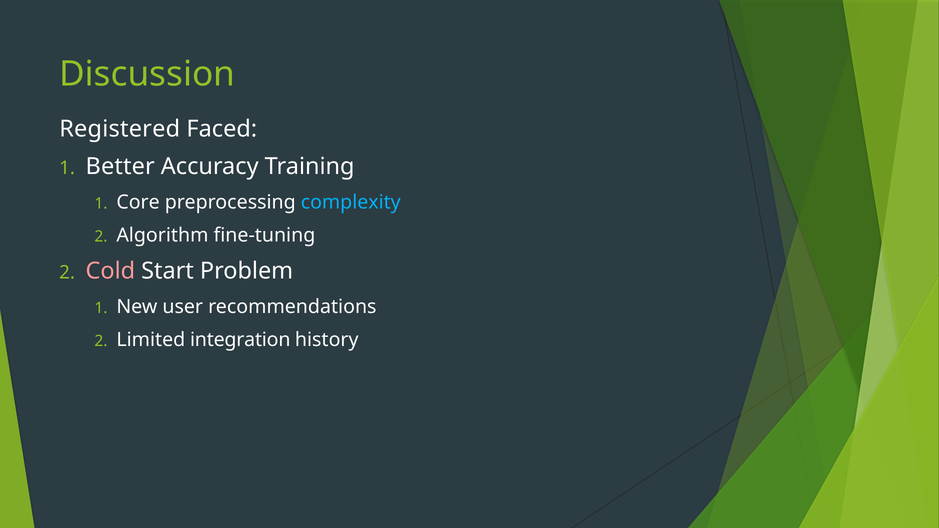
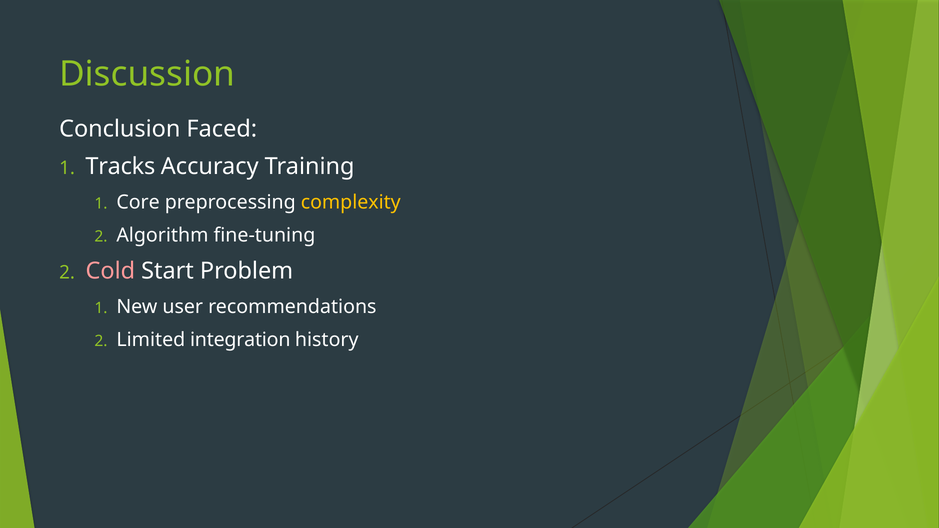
Registered: Registered -> Conclusion
Better: Better -> Tracks
complexity colour: light blue -> yellow
